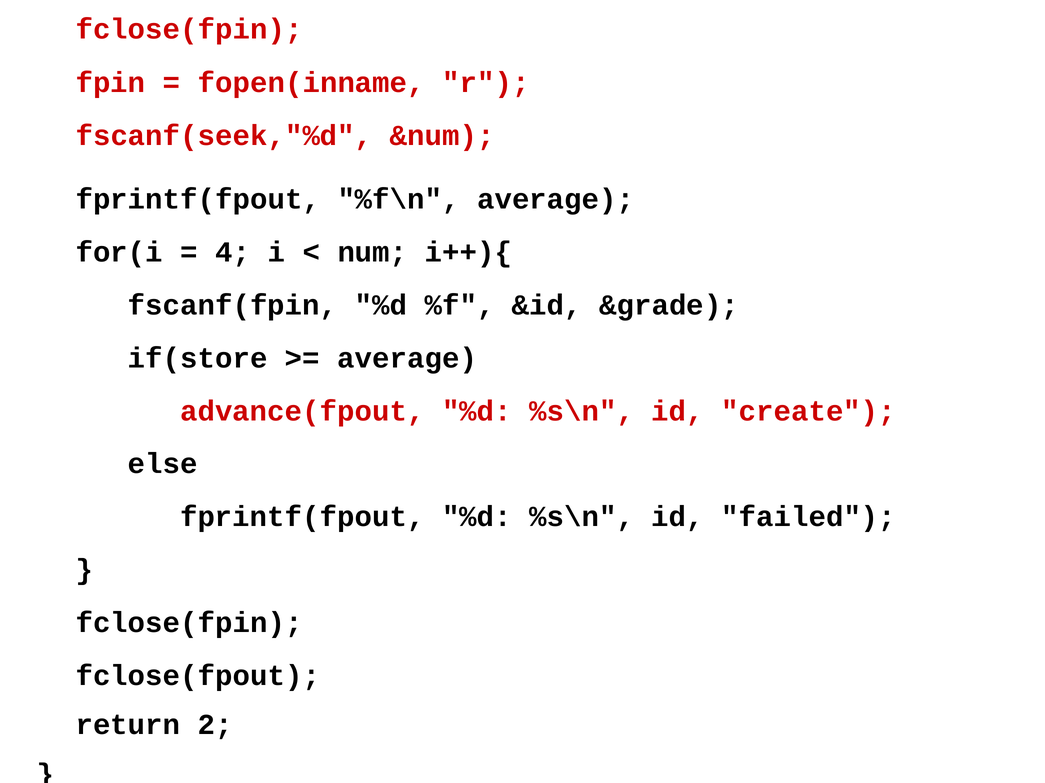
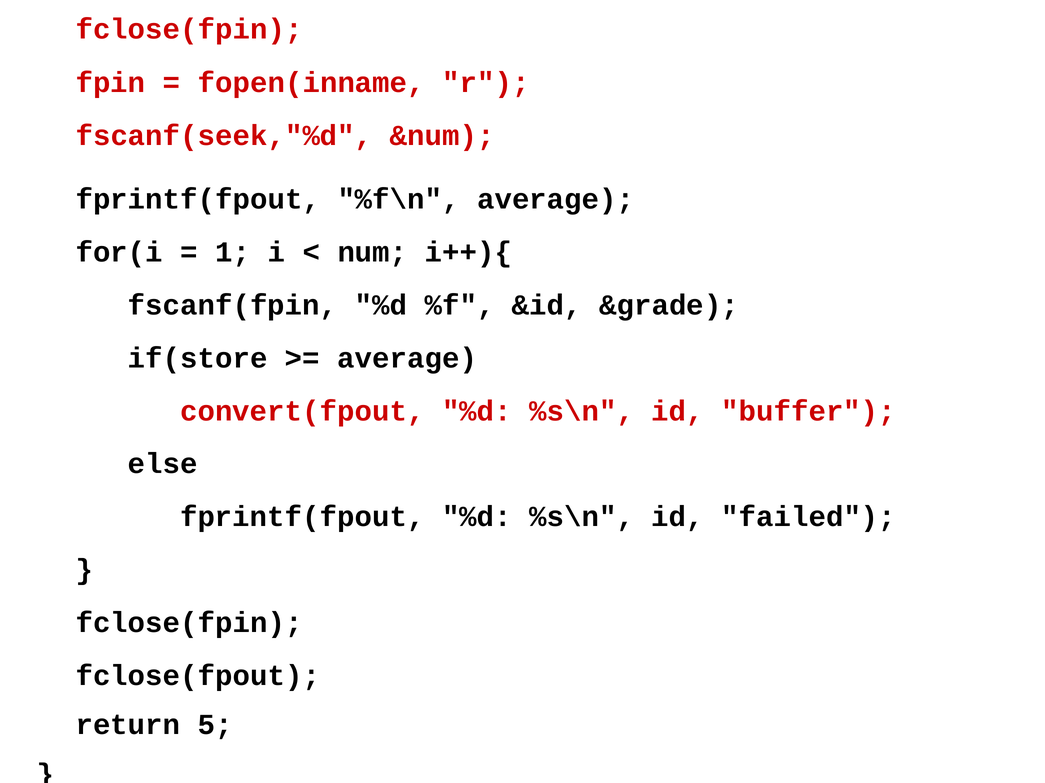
4: 4 -> 1
advance(fpout: advance(fpout -> convert(fpout
create: create -> buffer
2: 2 -> 5
